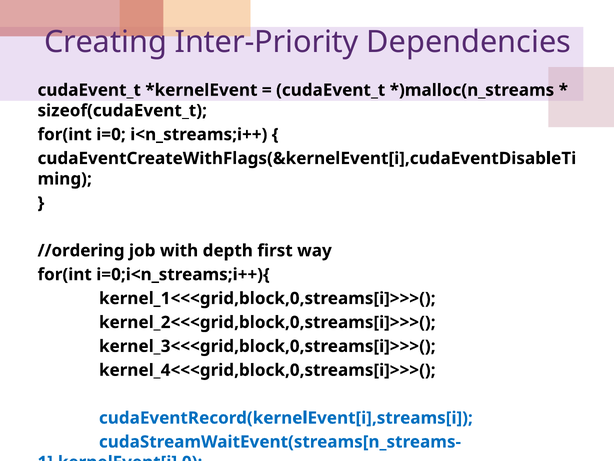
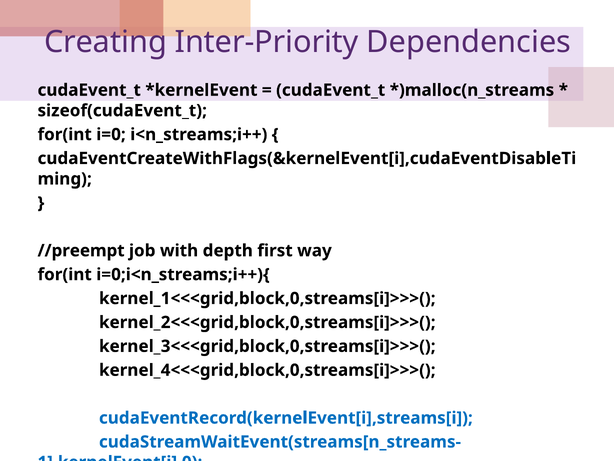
//ordering: //ordering -> //preempt
